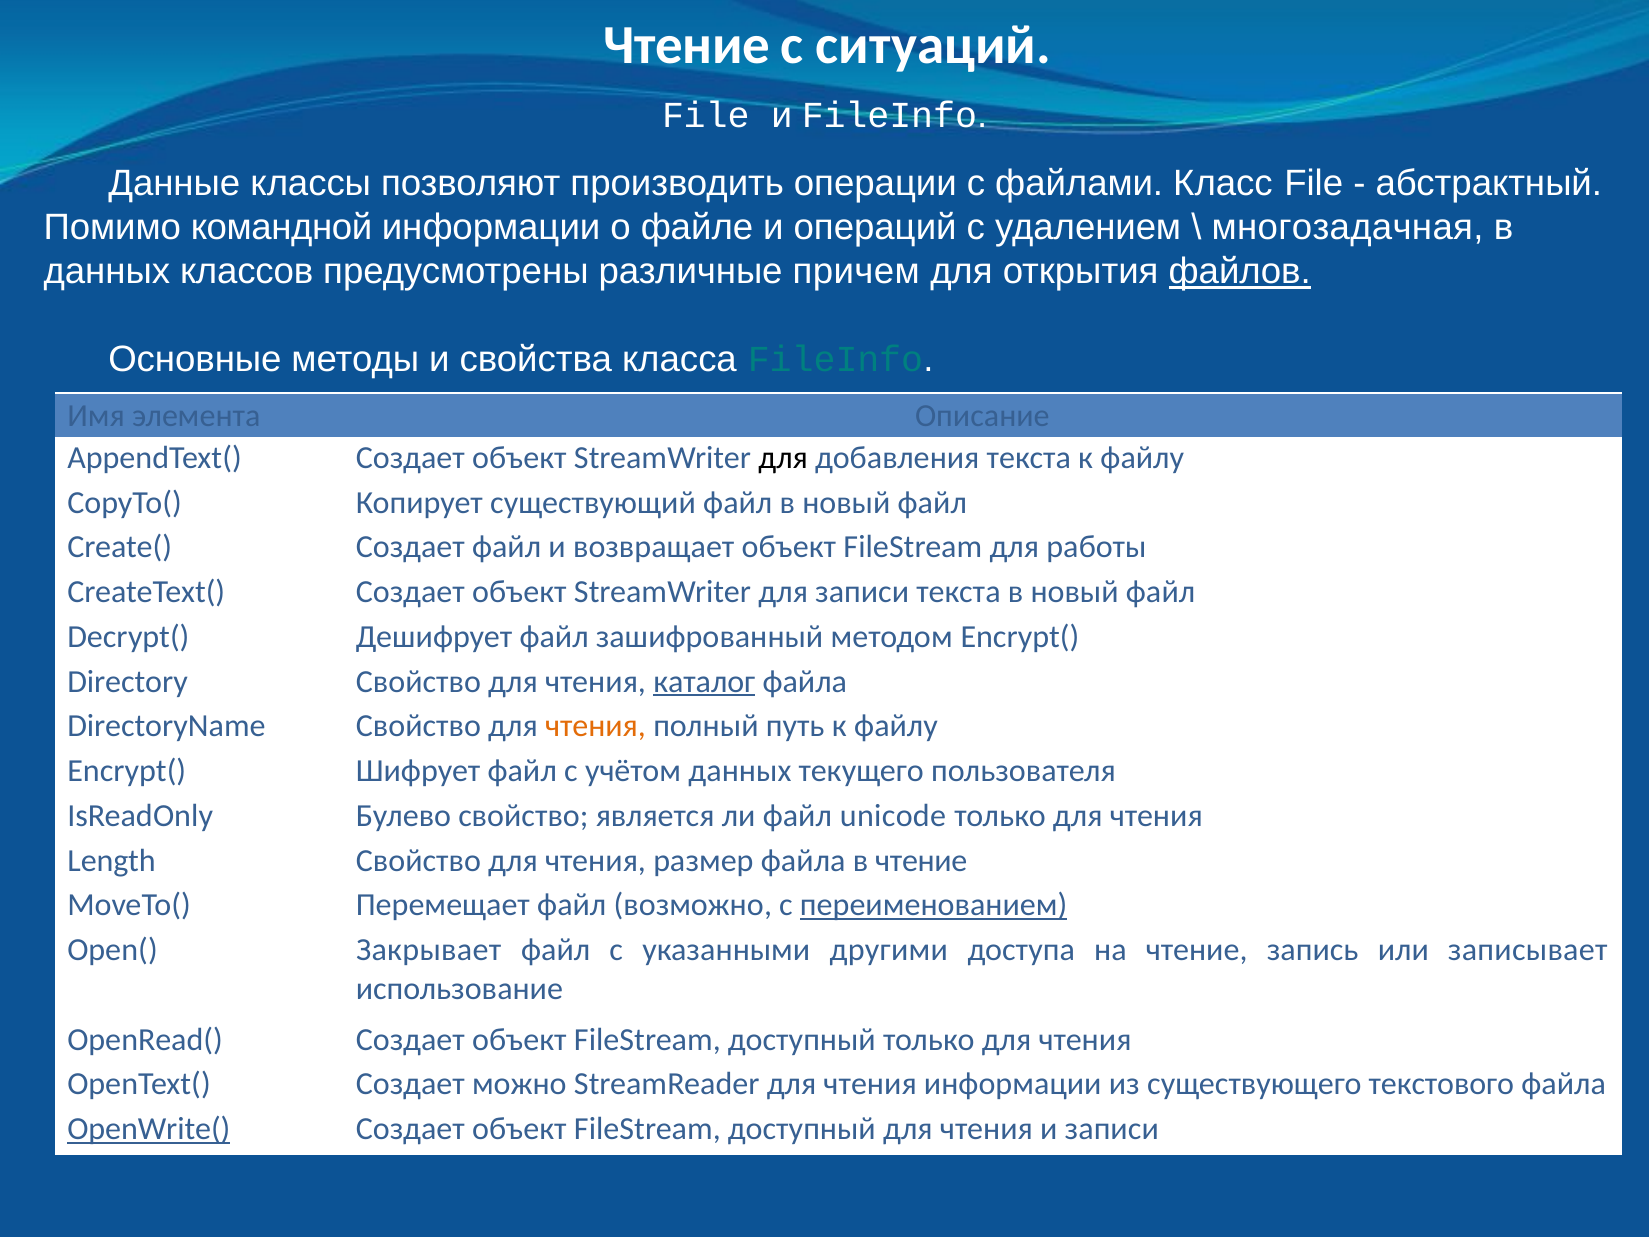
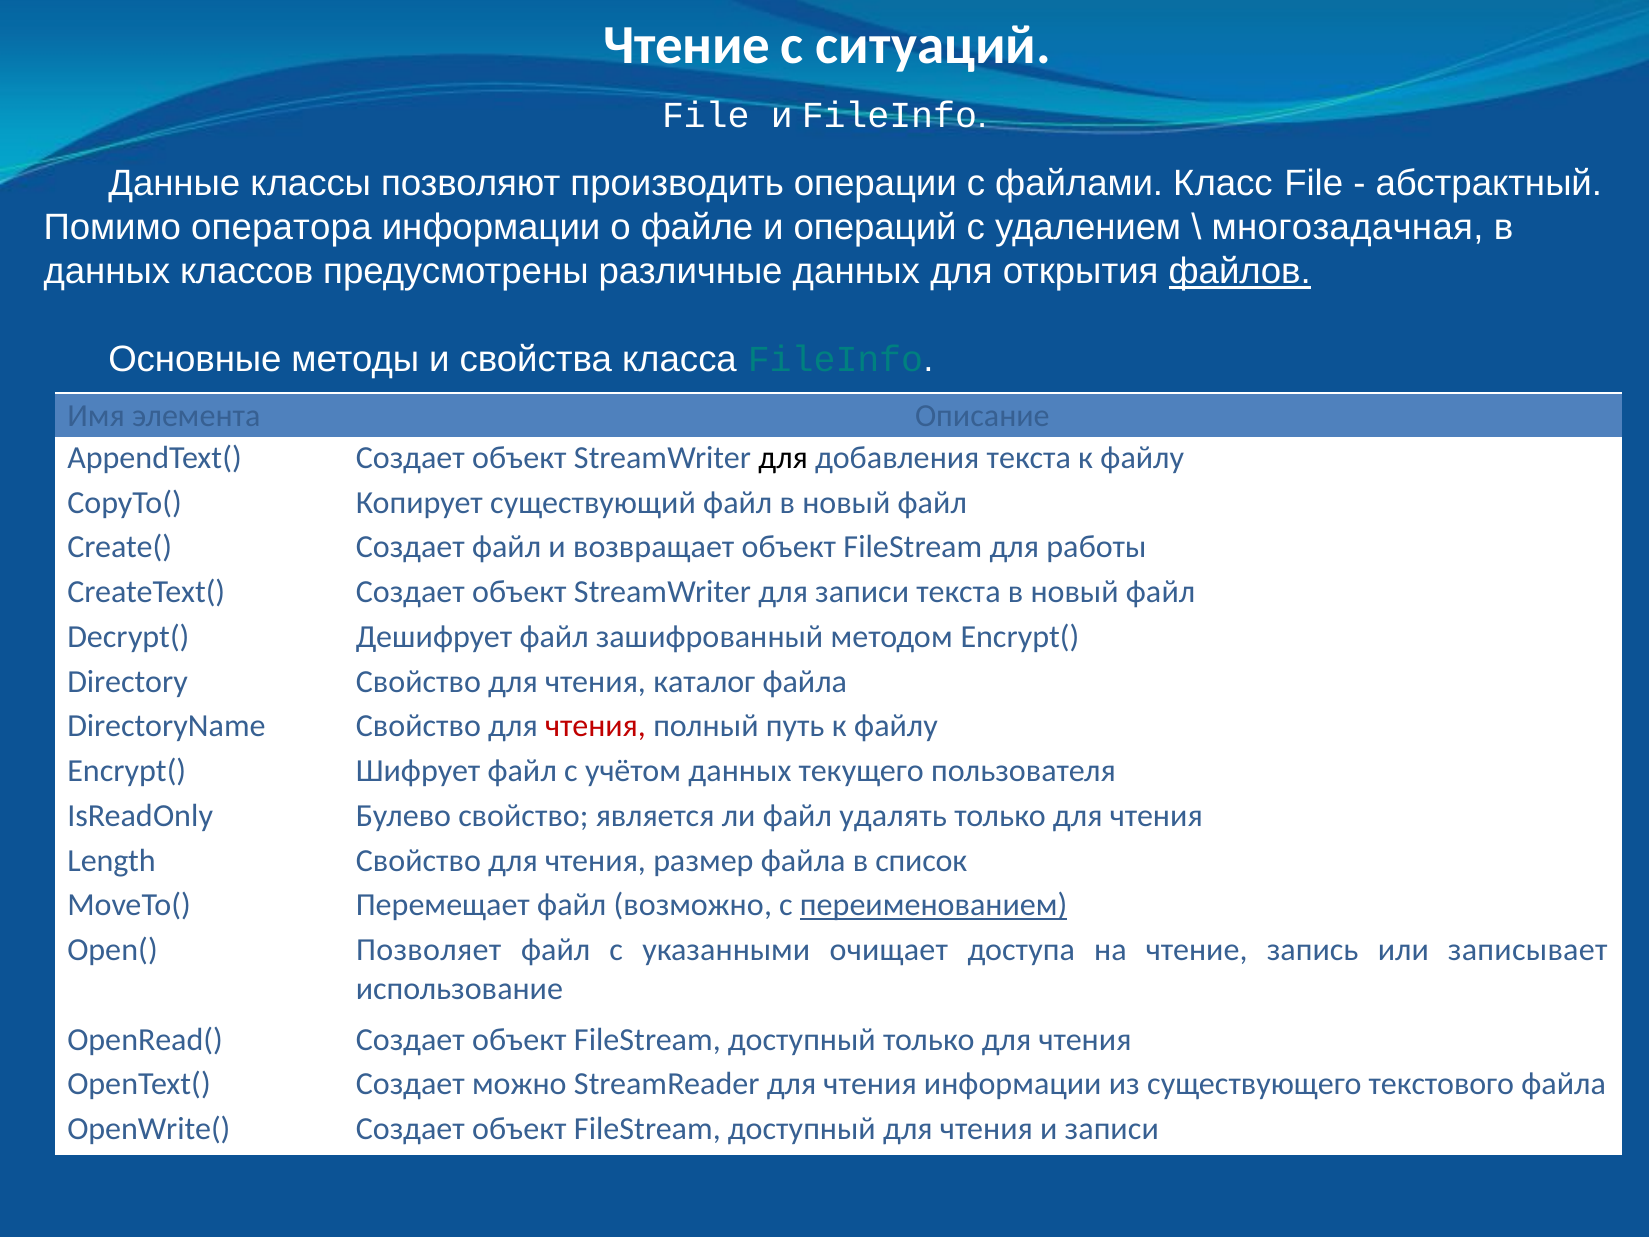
командной: командной -> оператора
различные причем: причем -> данных
каталог underline: present -> none
чтения at (595, 726) colour: orange -> red
unicode: unicode -> удалять
в чтение: чтение -> список
Закрывает: Закрывает -> Позволяет
другими: другими -> очищает
OpenWrite( underline: present -> none
